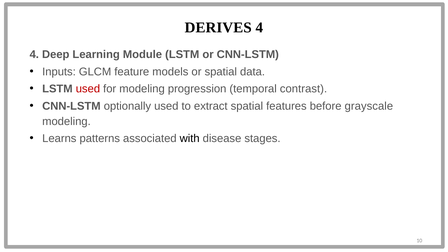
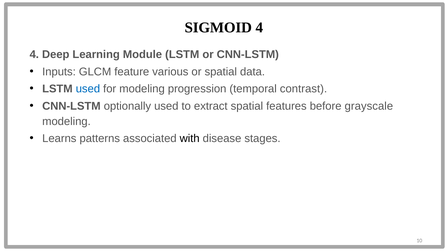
DERIVES: DERIVES -> SIGMOID
models: models -> various
used at (88, 89) colour: red -> blue
